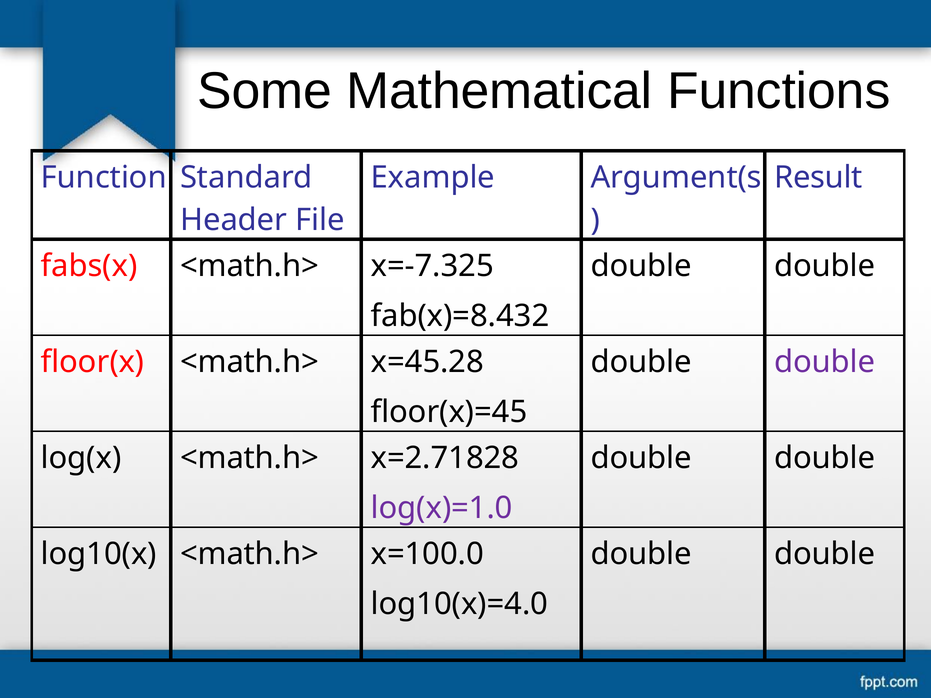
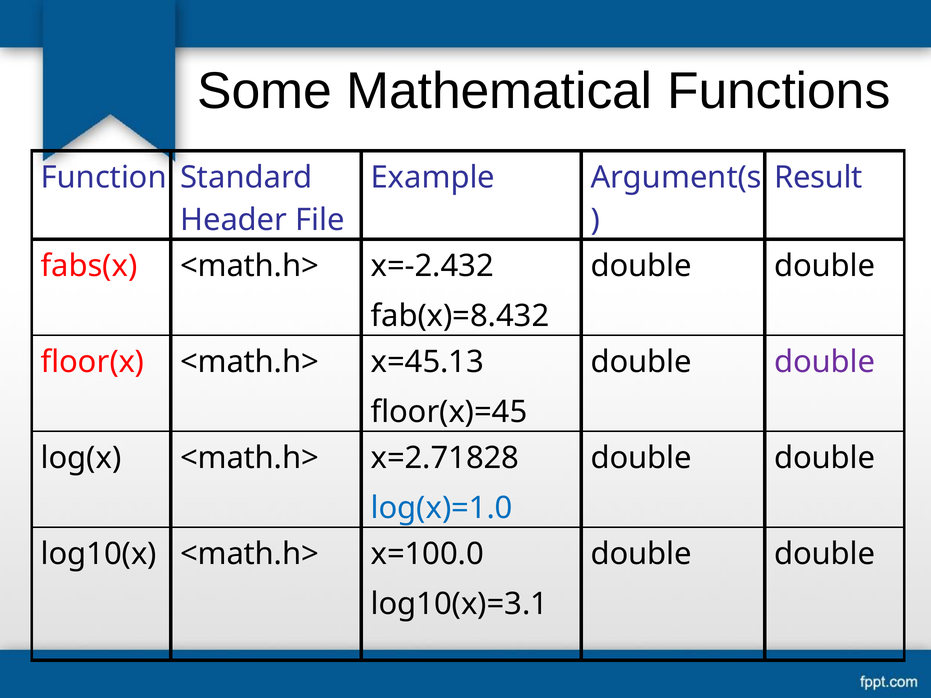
x=-7.325: x=-7.325 -> x=-2.432
x=45.28: x=45.28 -> x=45.13
log(x)=1.0 colour: purple -> blue
log10(x)=4.0: log10(x)=4.0 -> log10(x)=3.1
